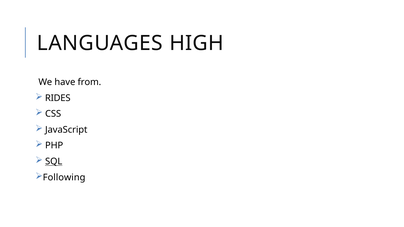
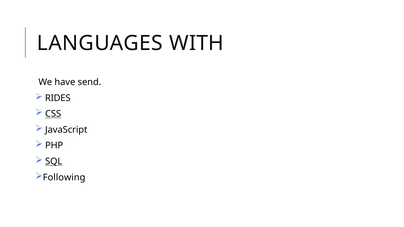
HIGH: HIGH -> WITH
from: from -> send
CSS underline: none -> present
